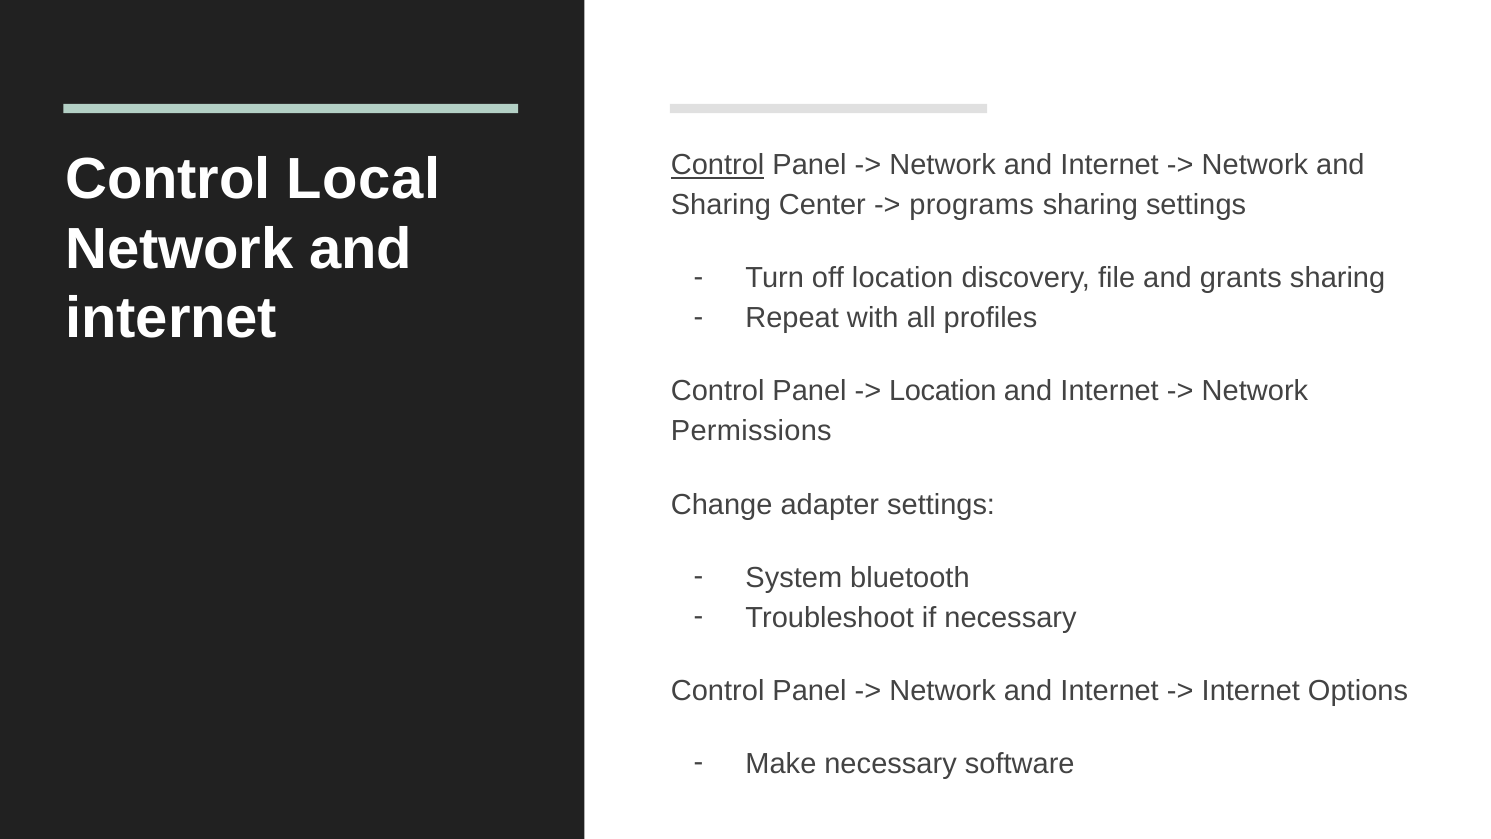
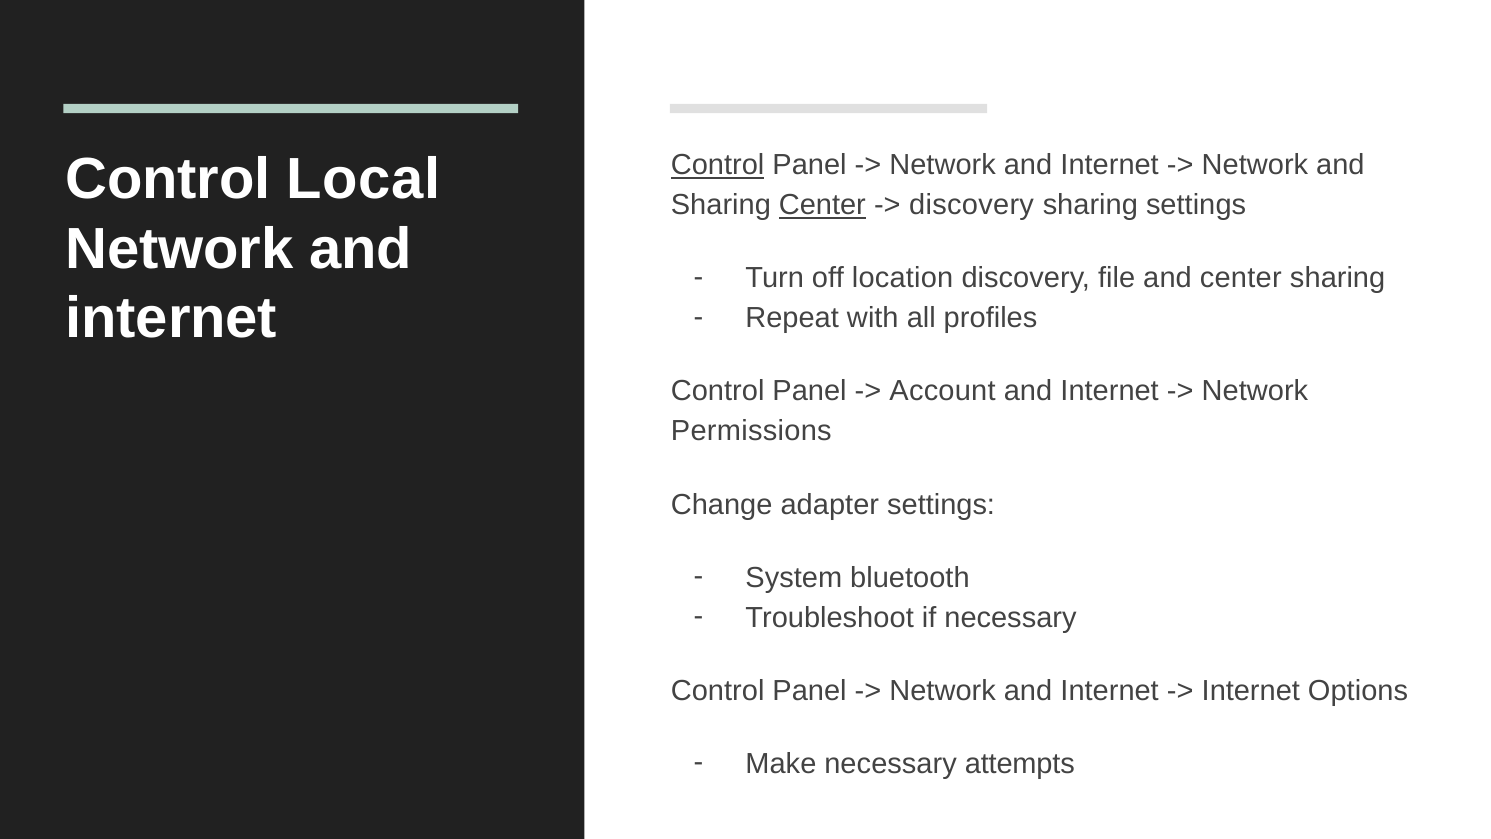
Center at (822, 205) underline: none -> present
programs at (972, 205): programs -> discovery
and grants: grants -> center
Location at (943, 391): Location -> Account
software: software -> attempts
